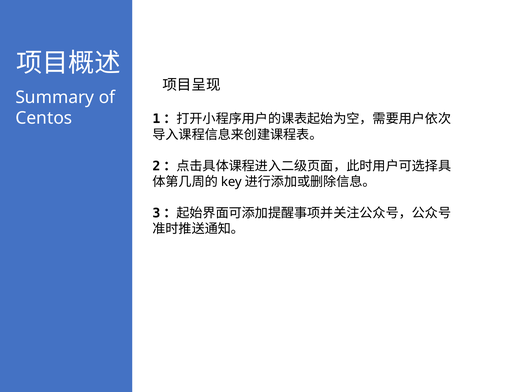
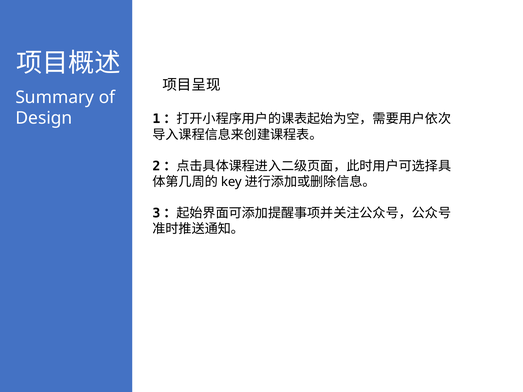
Centos: Centos -> Design
